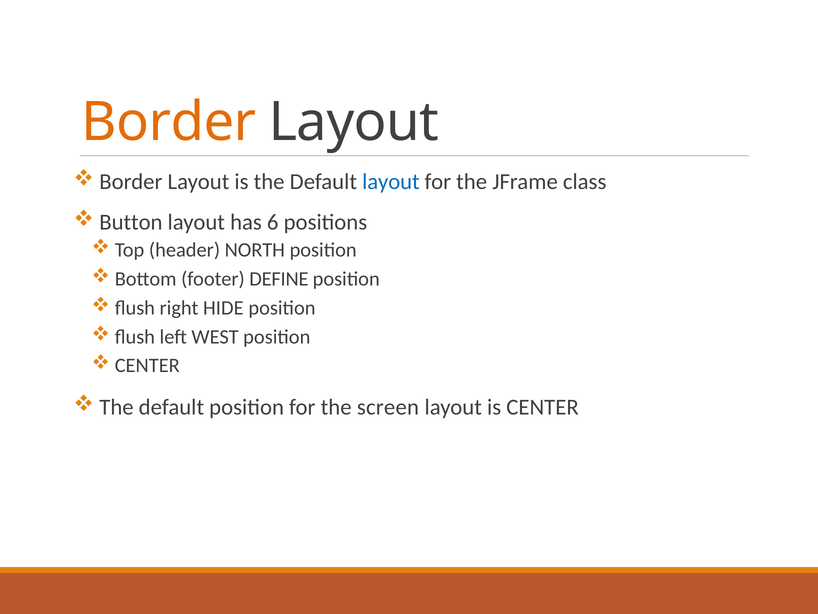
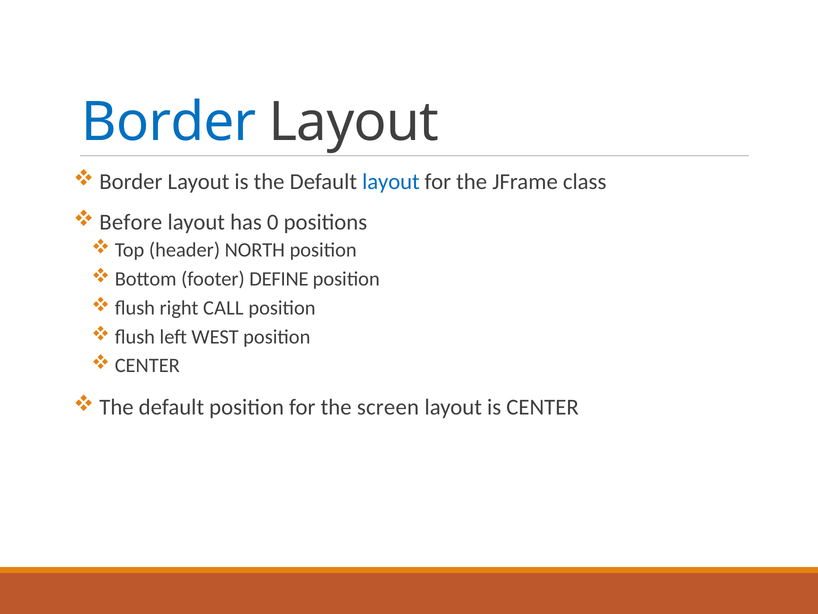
Border at (169, 122) colour: orange -> blue
Button: Button -> Before
6: 6 -> 0
HIDE: HIDE -> CALL
